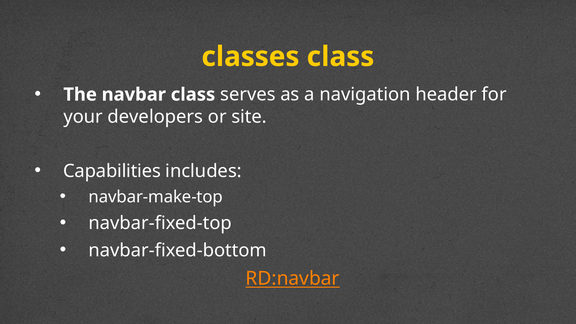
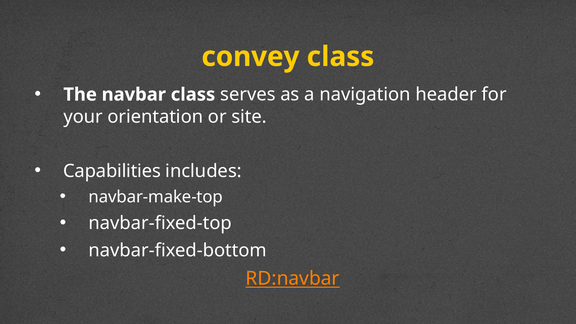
classes: classes -> convey
developers: developers -> orientation
